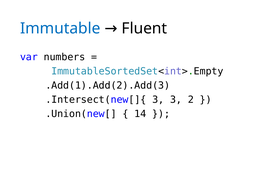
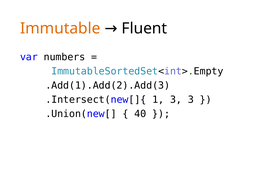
Immutable colour: blue -> orange
.Intersect(new[]{ 3: 3 -> 1
3 2: 2 -> 3
14: 14 -> 40
